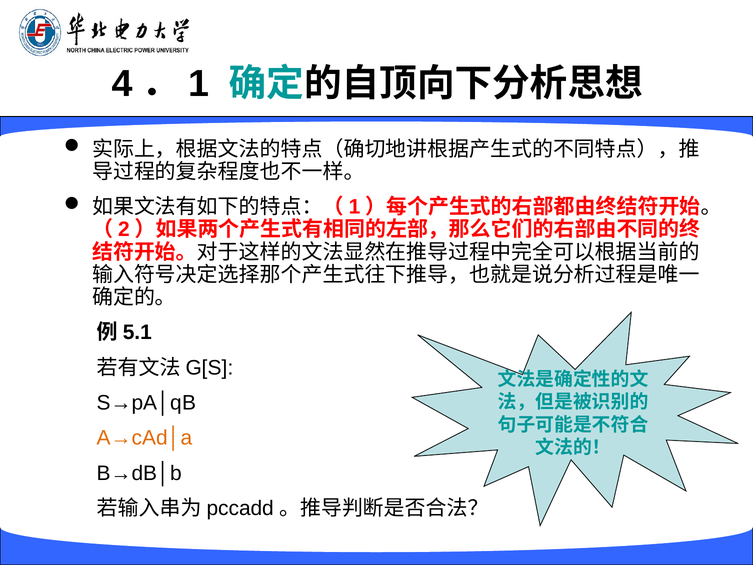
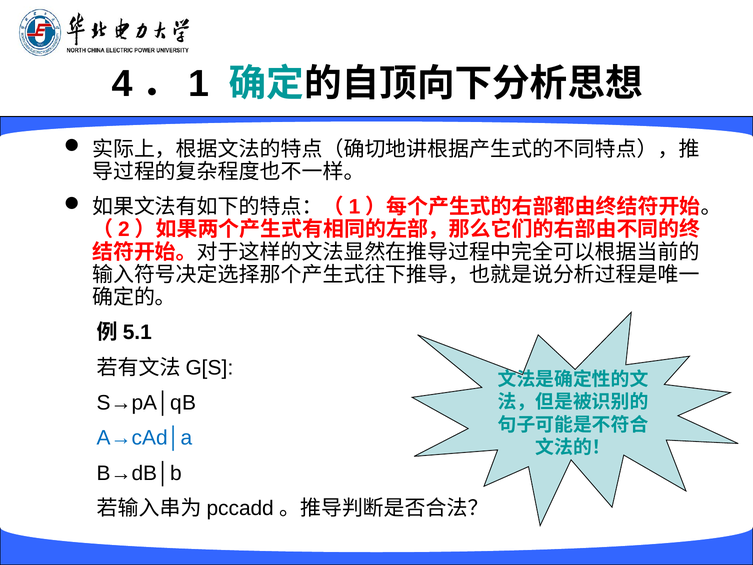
A→cAd│a colour: orange -> blue
